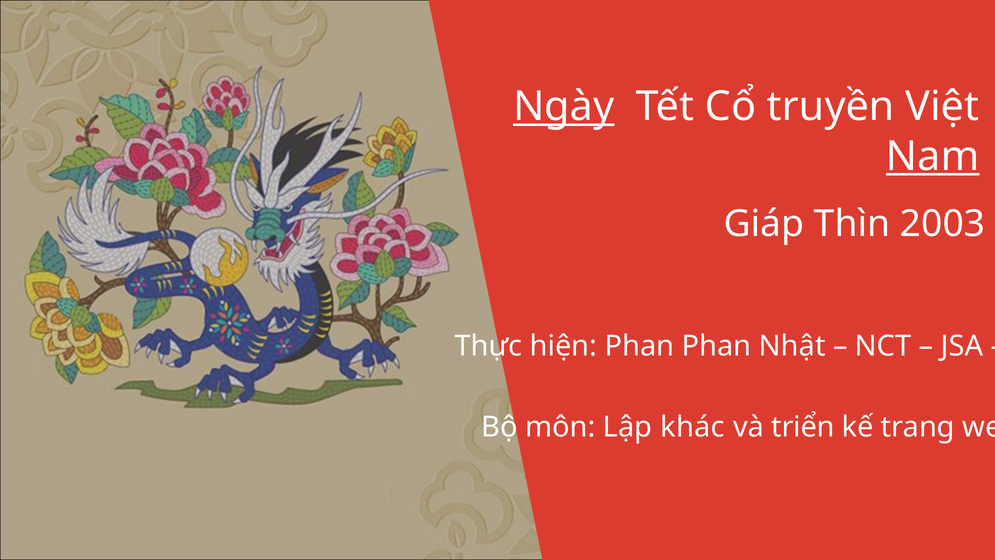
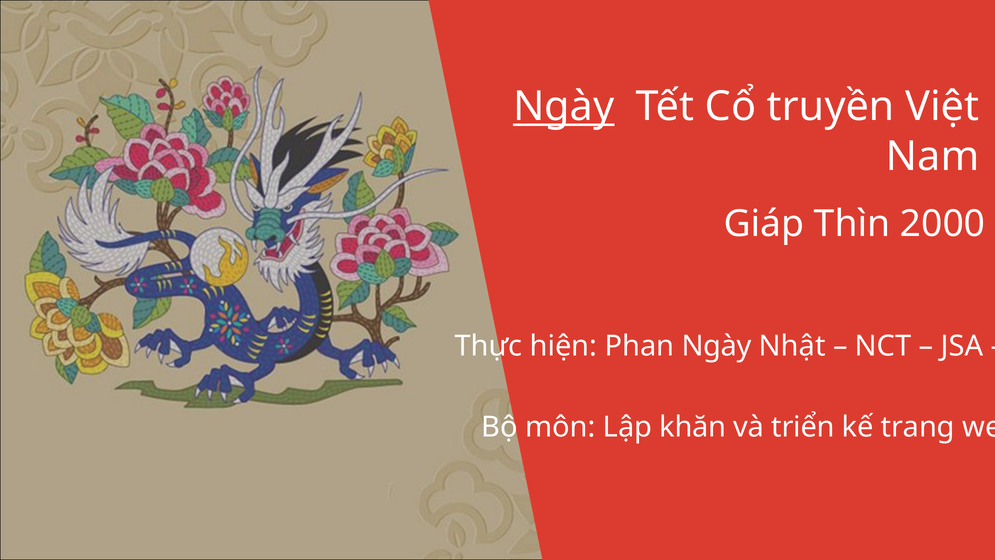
Nam underline: present -> none
2003: 2003 -> 2000
Phan Phan: Phan -> Ngày
khác: khác -> khăn
